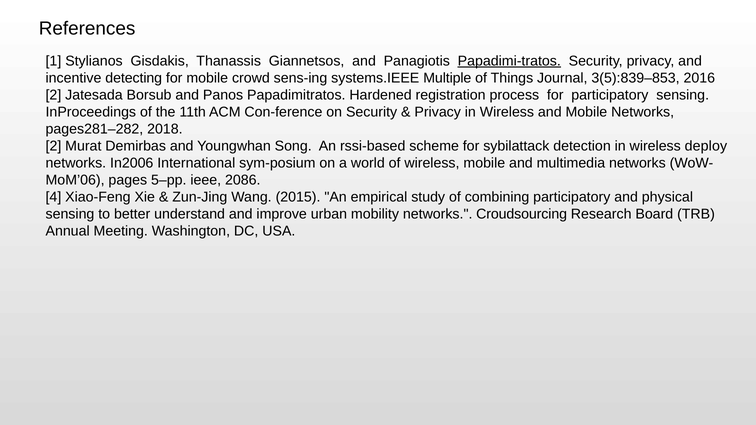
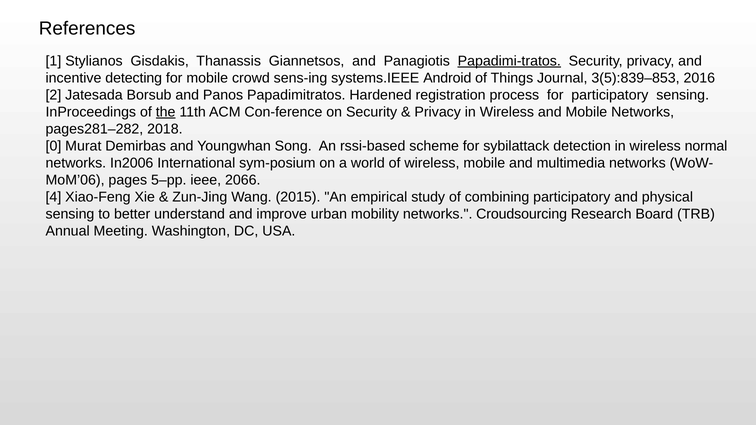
Multiple: Multiple -> Android
the underline: none -> present
2 at (53, 146): 2 -> 0
deploy: deploy -> normal
2086: 2086 -> 2066
